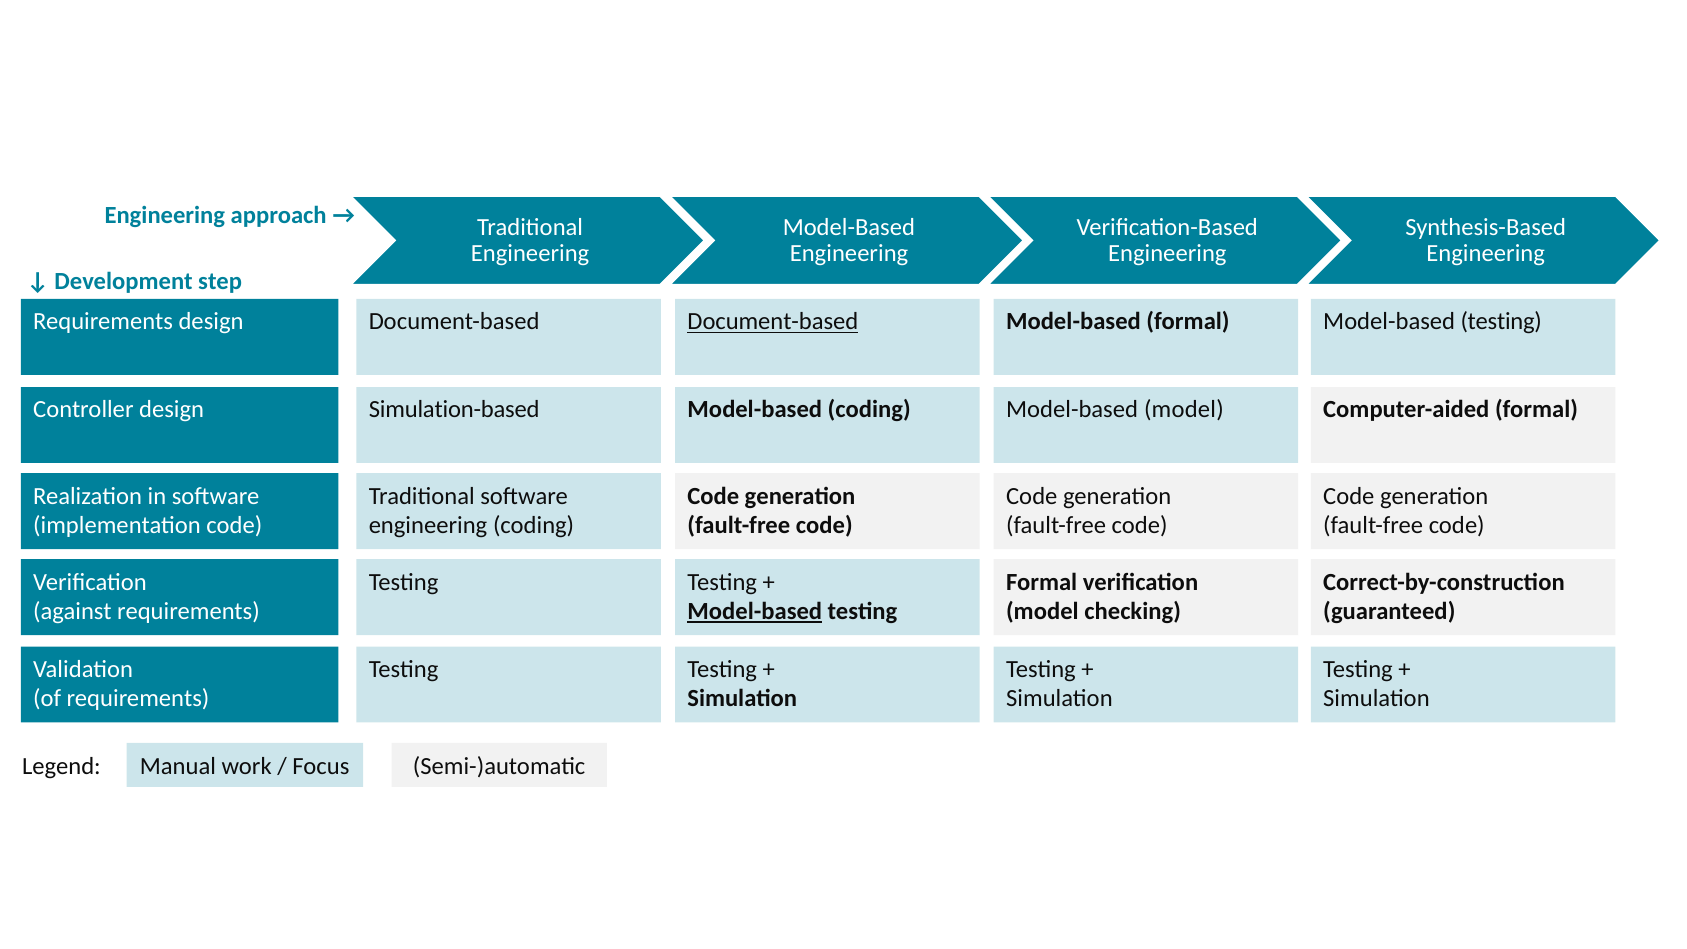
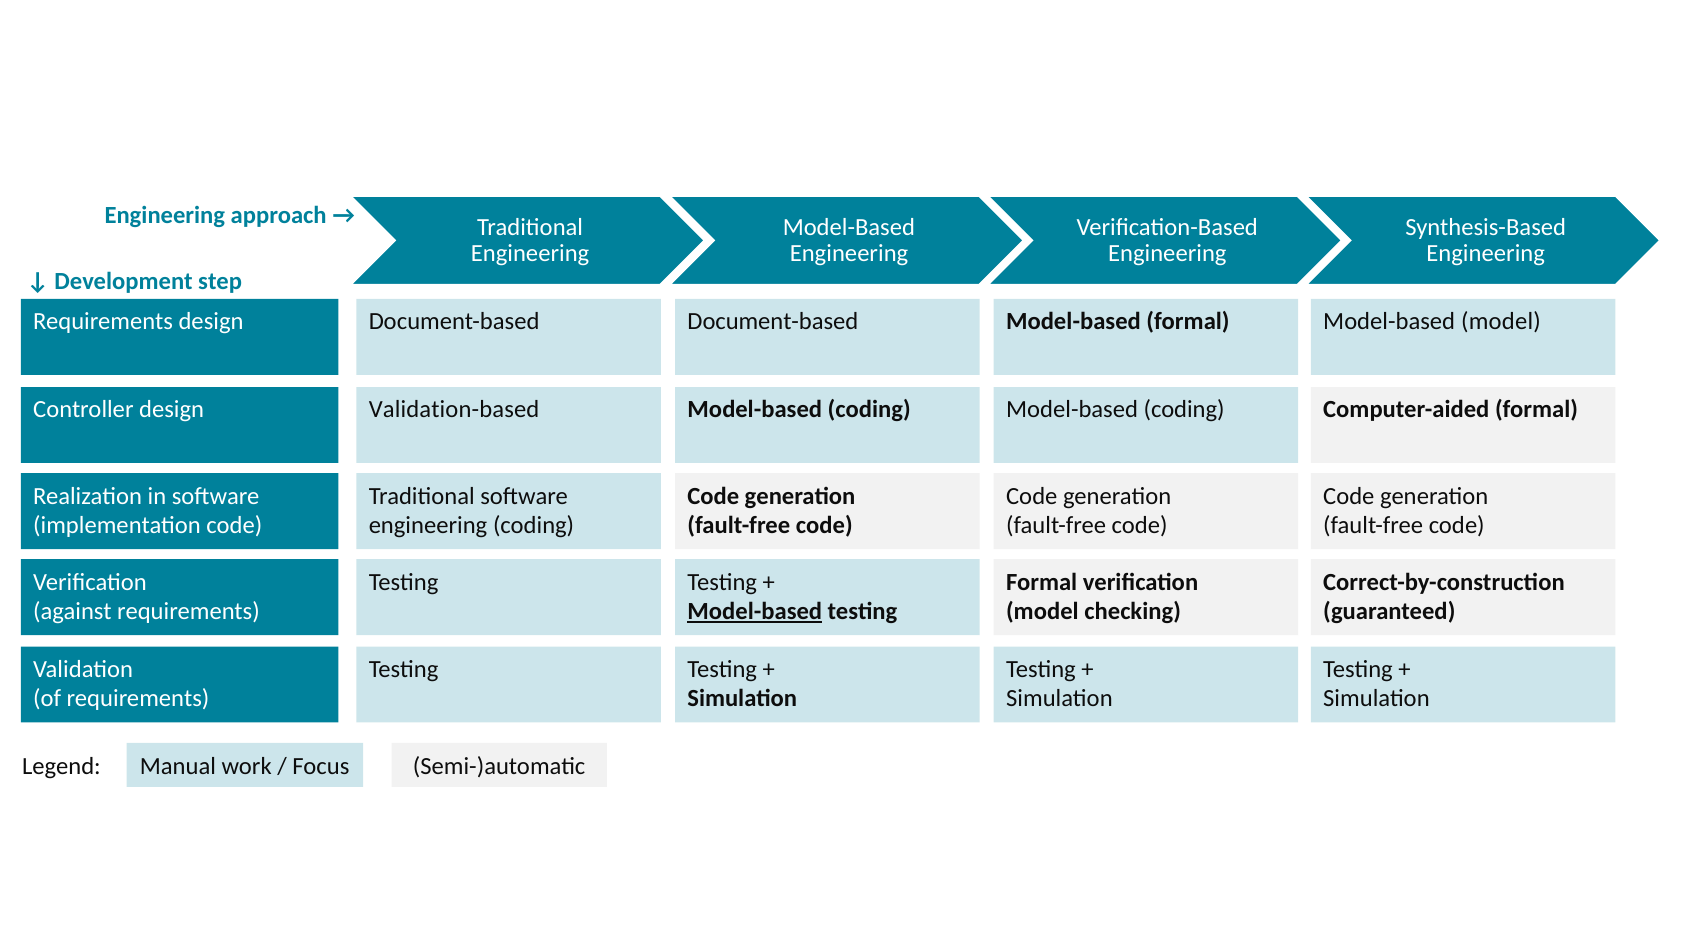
Document-based at (773, 322) underline: present -> none
testing at (1501, 322): testing -> model
Simulation-based: Simulation-based -> Validation-based
model at (1184, 410): model -> coding
